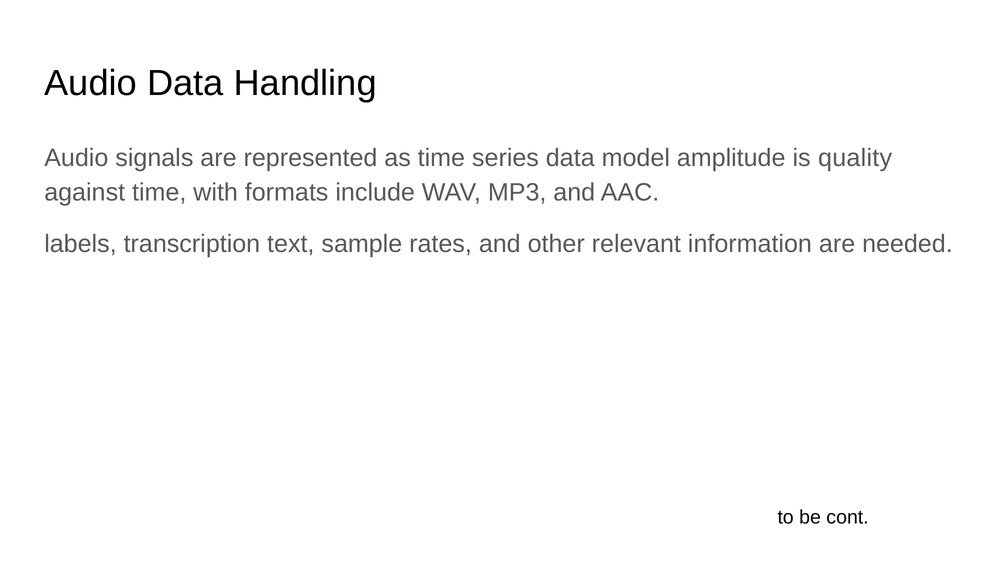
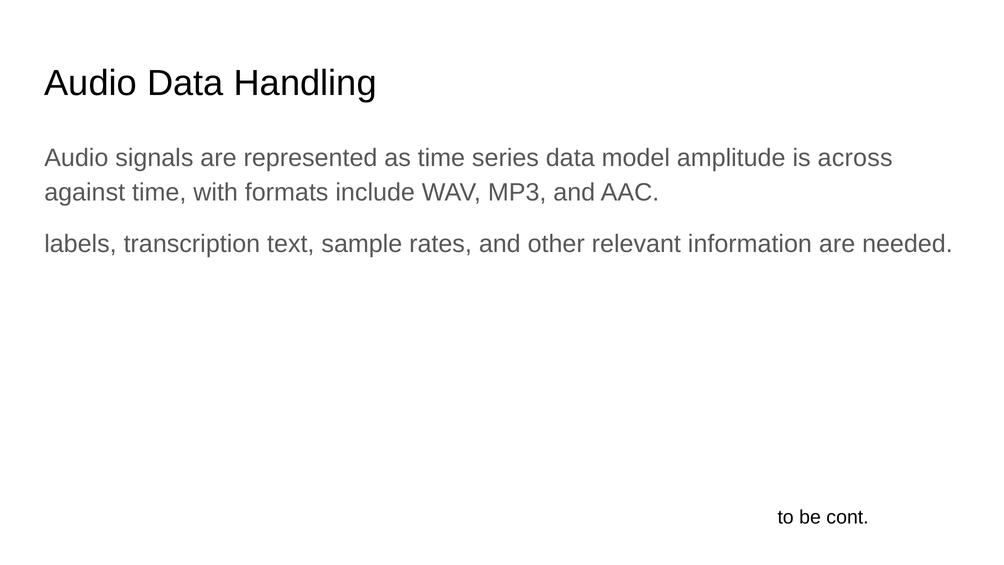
quality: quality -> across
